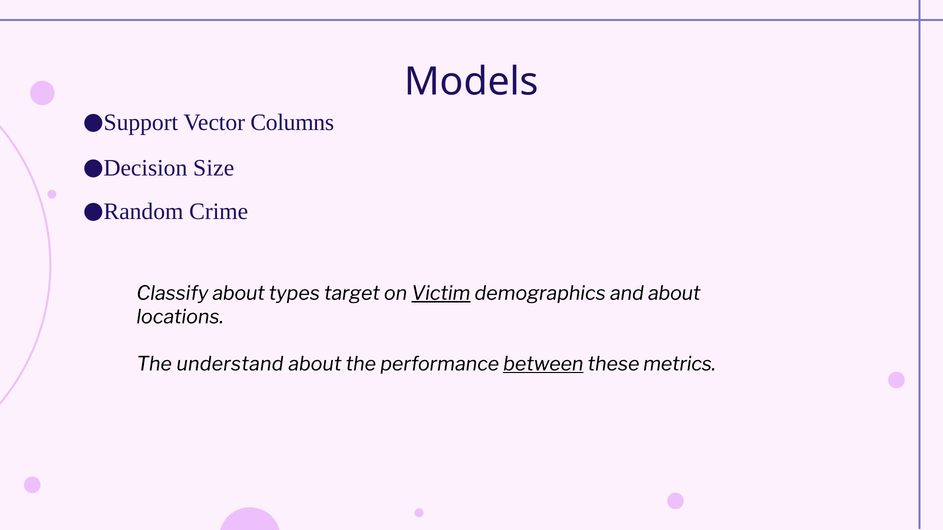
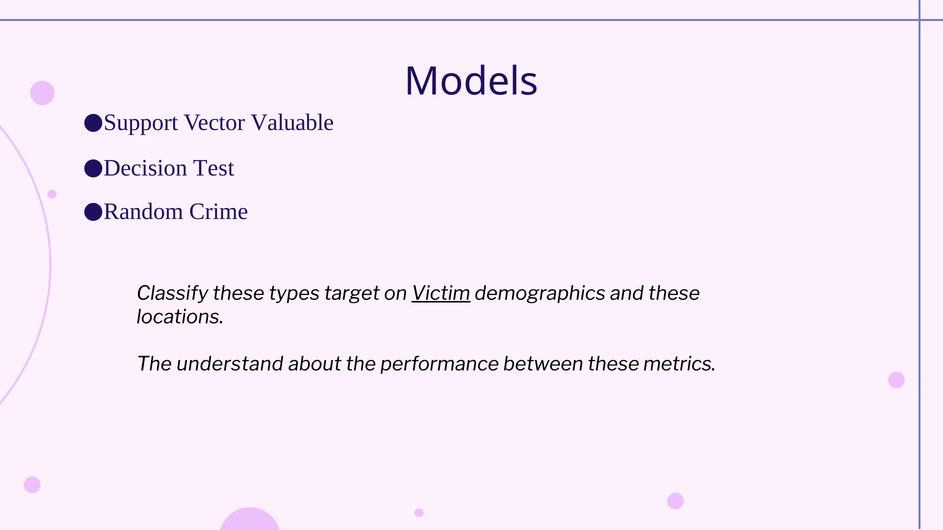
Columns: Columns -> Valuable
Size: Size -> Test
Classify about: about -> these
and about: about -> these
between underline: present -> none
